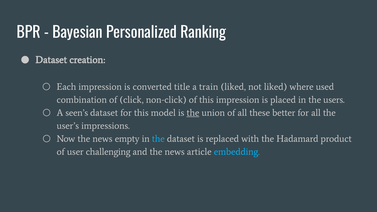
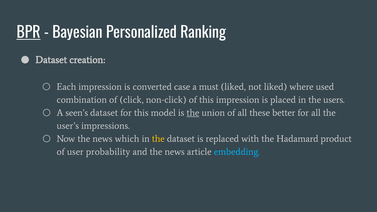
BPR underline: none -> present
title: title -> case
train: train -> must
empty: empty -> which
the at (158, 139) colour: light blue -> yellow
challenging: challenging -> probability
